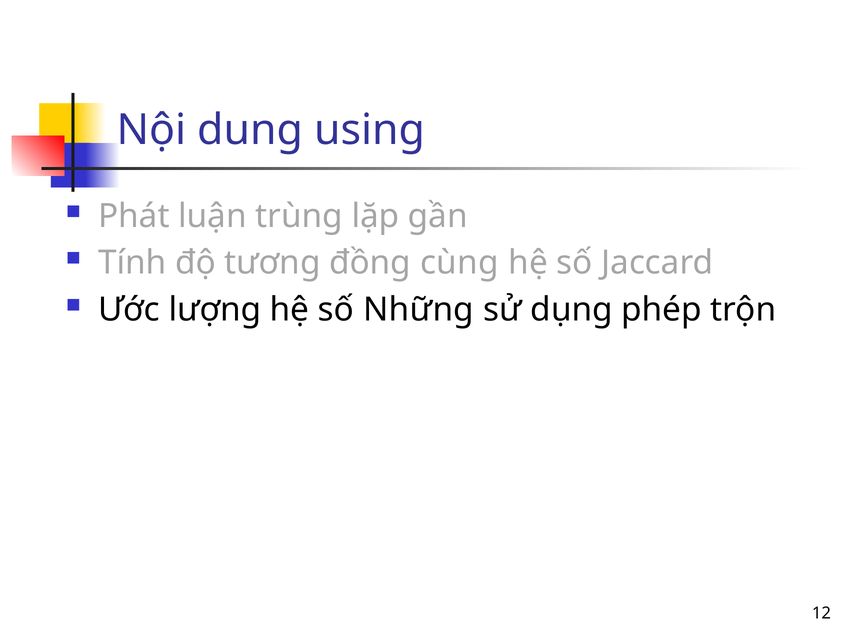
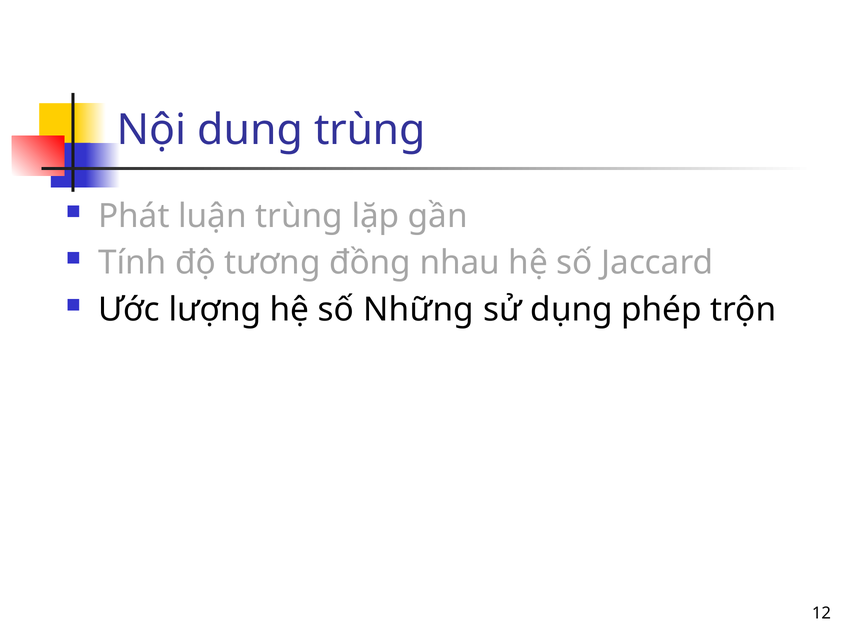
dung using: using -> trùng
cùng: cùng -> nhau
